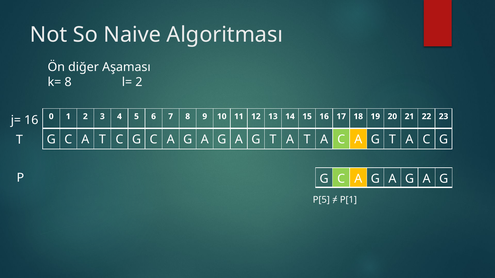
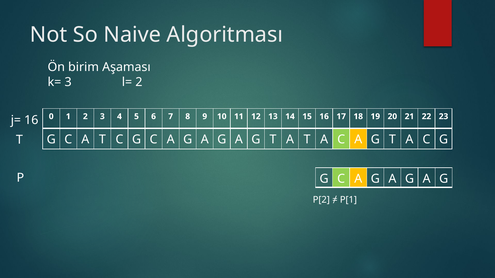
diğer: diğer -> birim
k= 8: 8 -> 3
P[5: P[5 -> P[2
